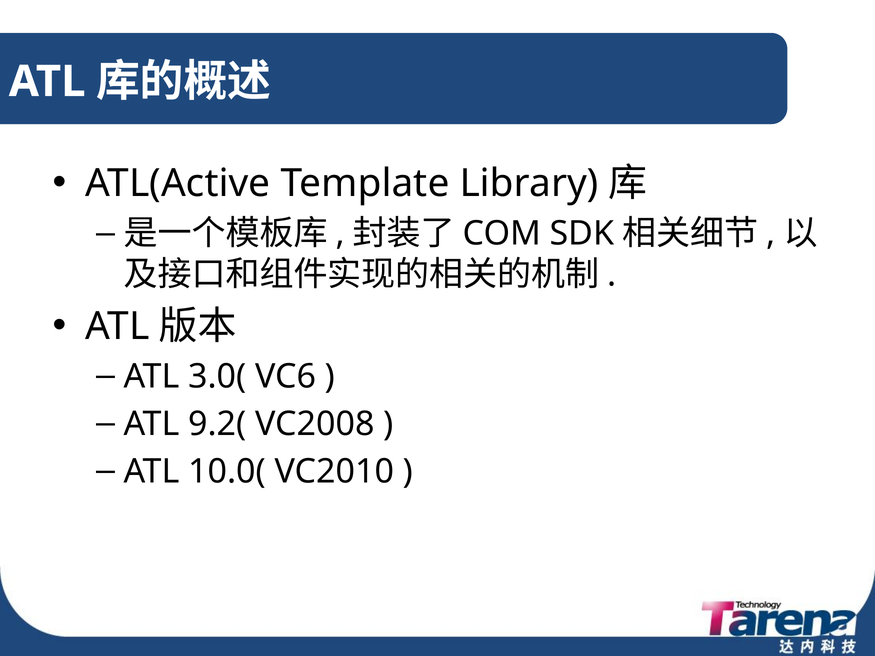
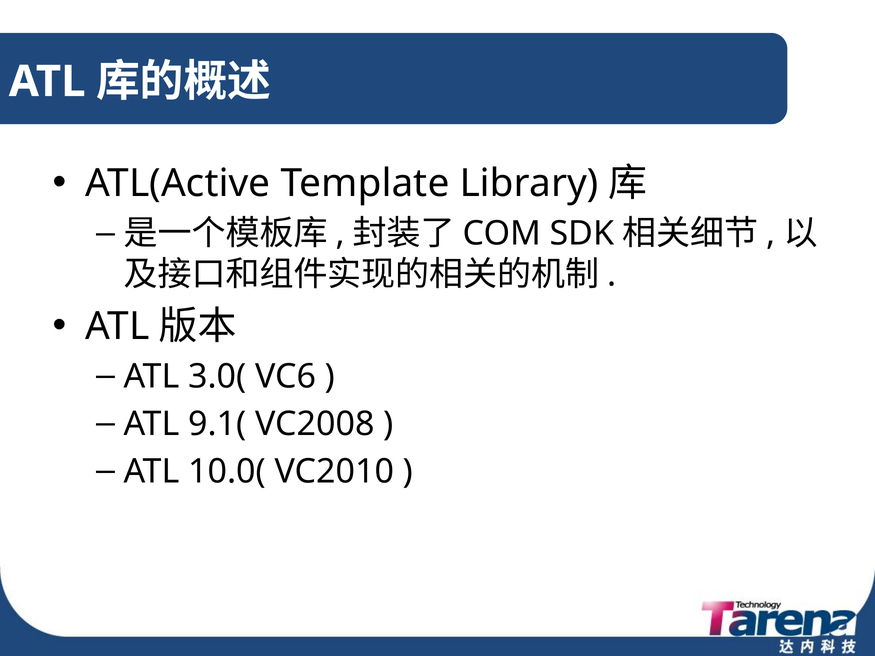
9.2(: 9.2( -> 9.1(
